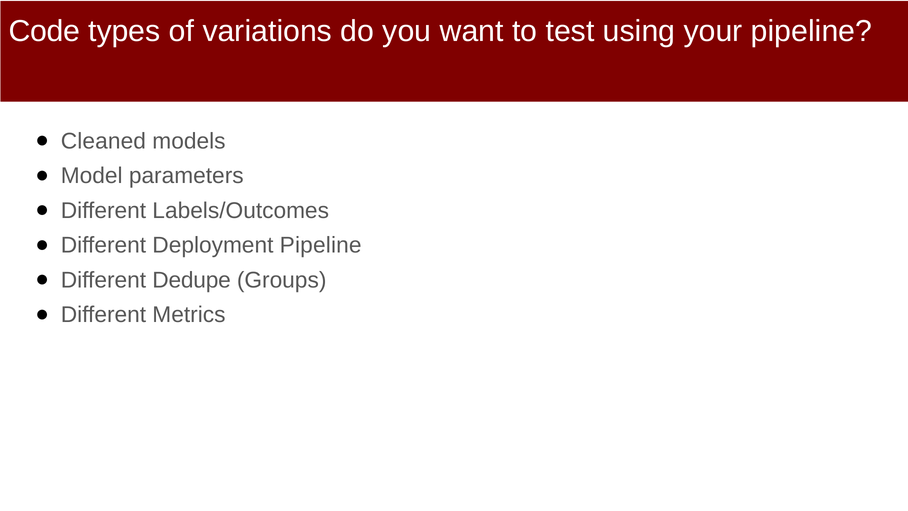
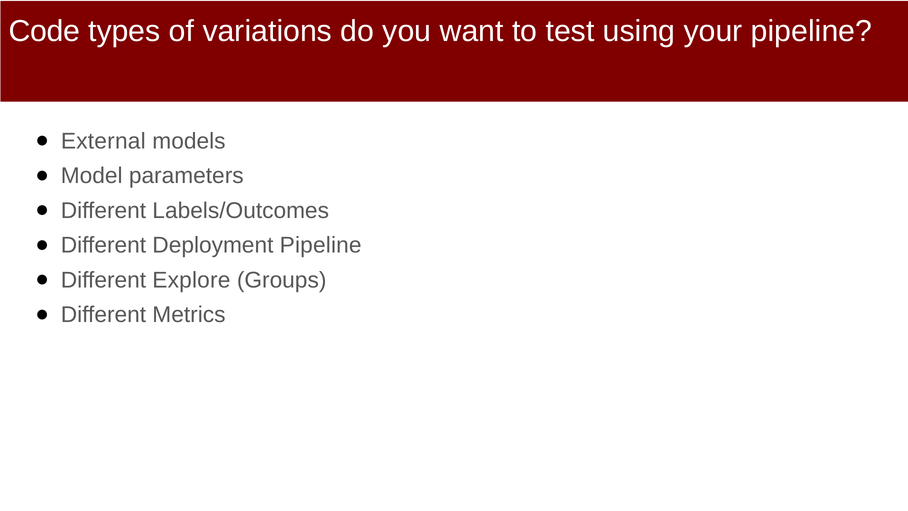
Cleaned: Cleaned -> External
Dedupe: Dedupe -> Explore
